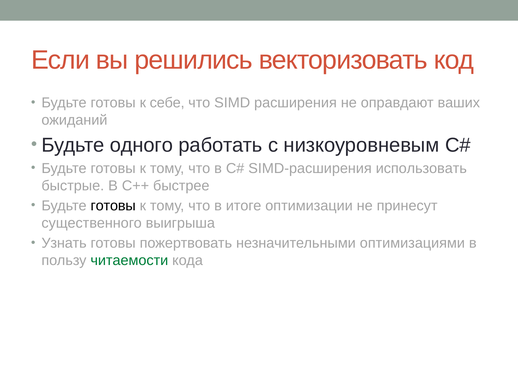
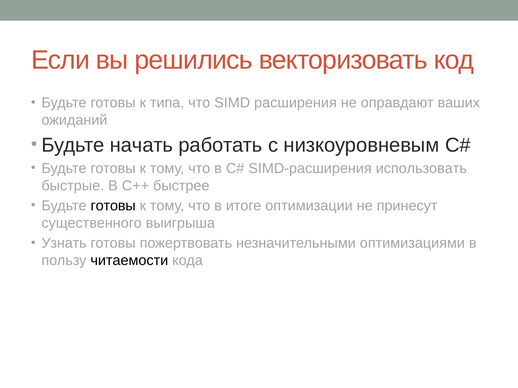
себе: себе -> типа
одного: одного -> начать
читаемости colour: green -> black
